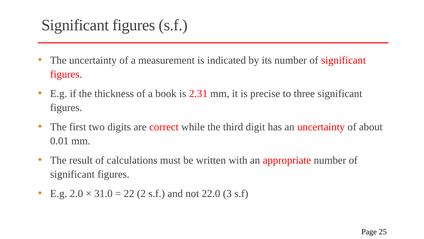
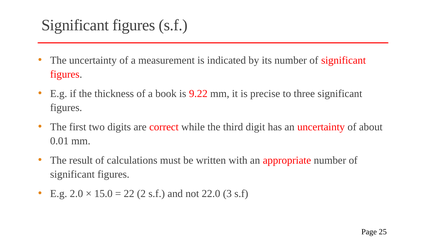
2.31: 2.31 -> 9.22
31.0: 31.0 -> 15.0
